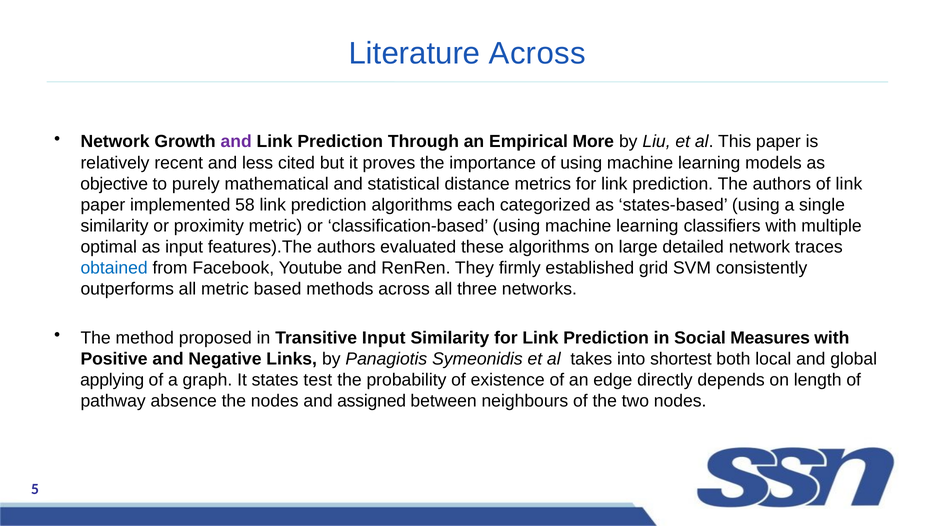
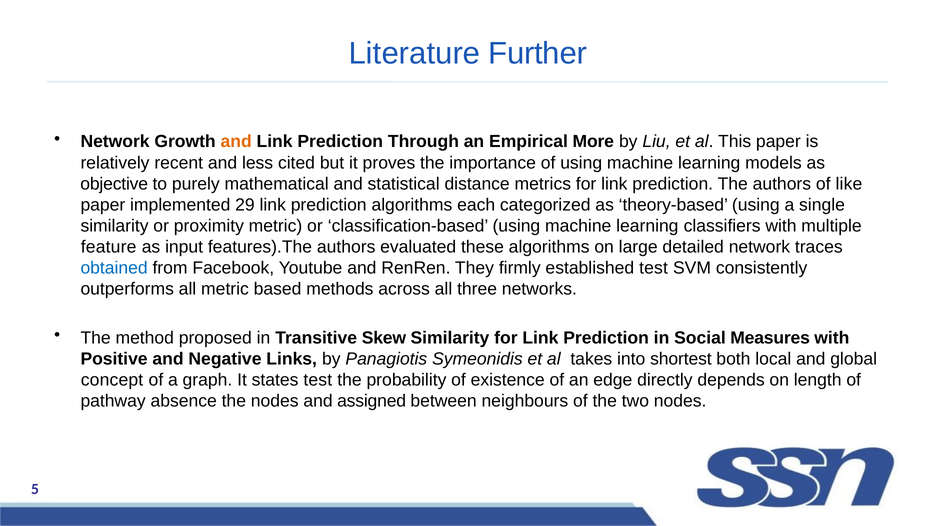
Literature Across: Across -> Further
and at (236, 142) colour: purple -> orange
of link: link -> like
58: 58 -> 29
states-based: states-based -> theory-based
optimal: optimal -> feature
established grid: grid -> test
Transitive Input: Input -> Skew
applying: applying -> concept
